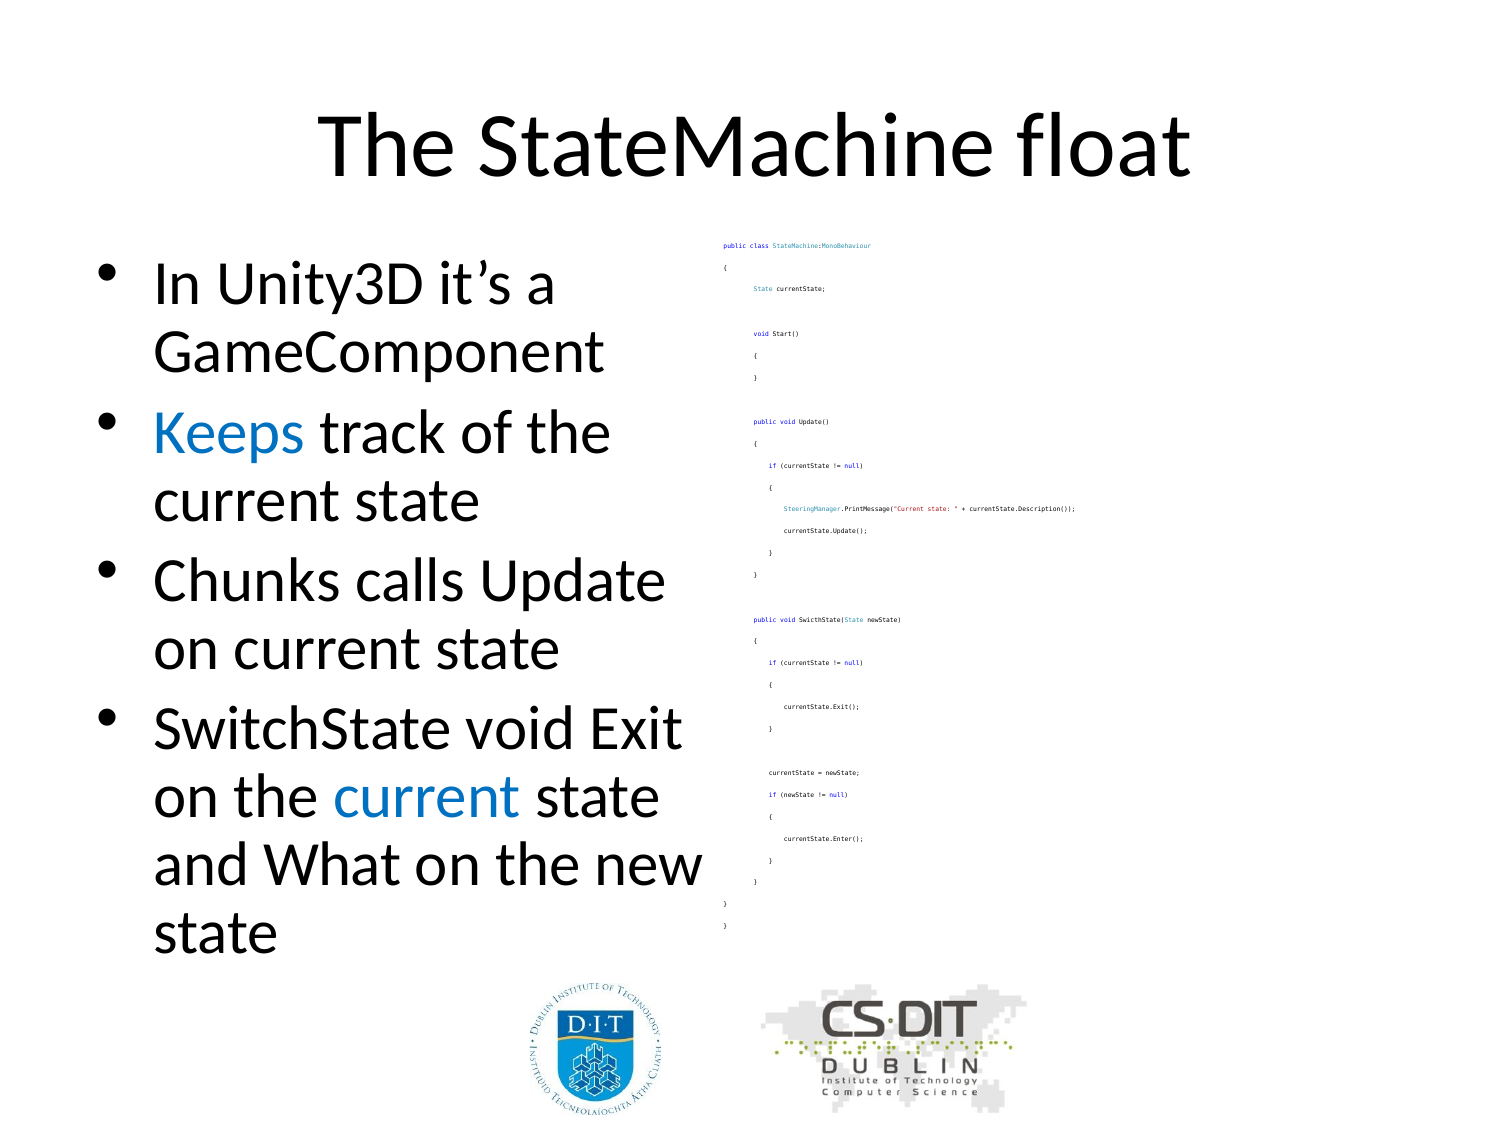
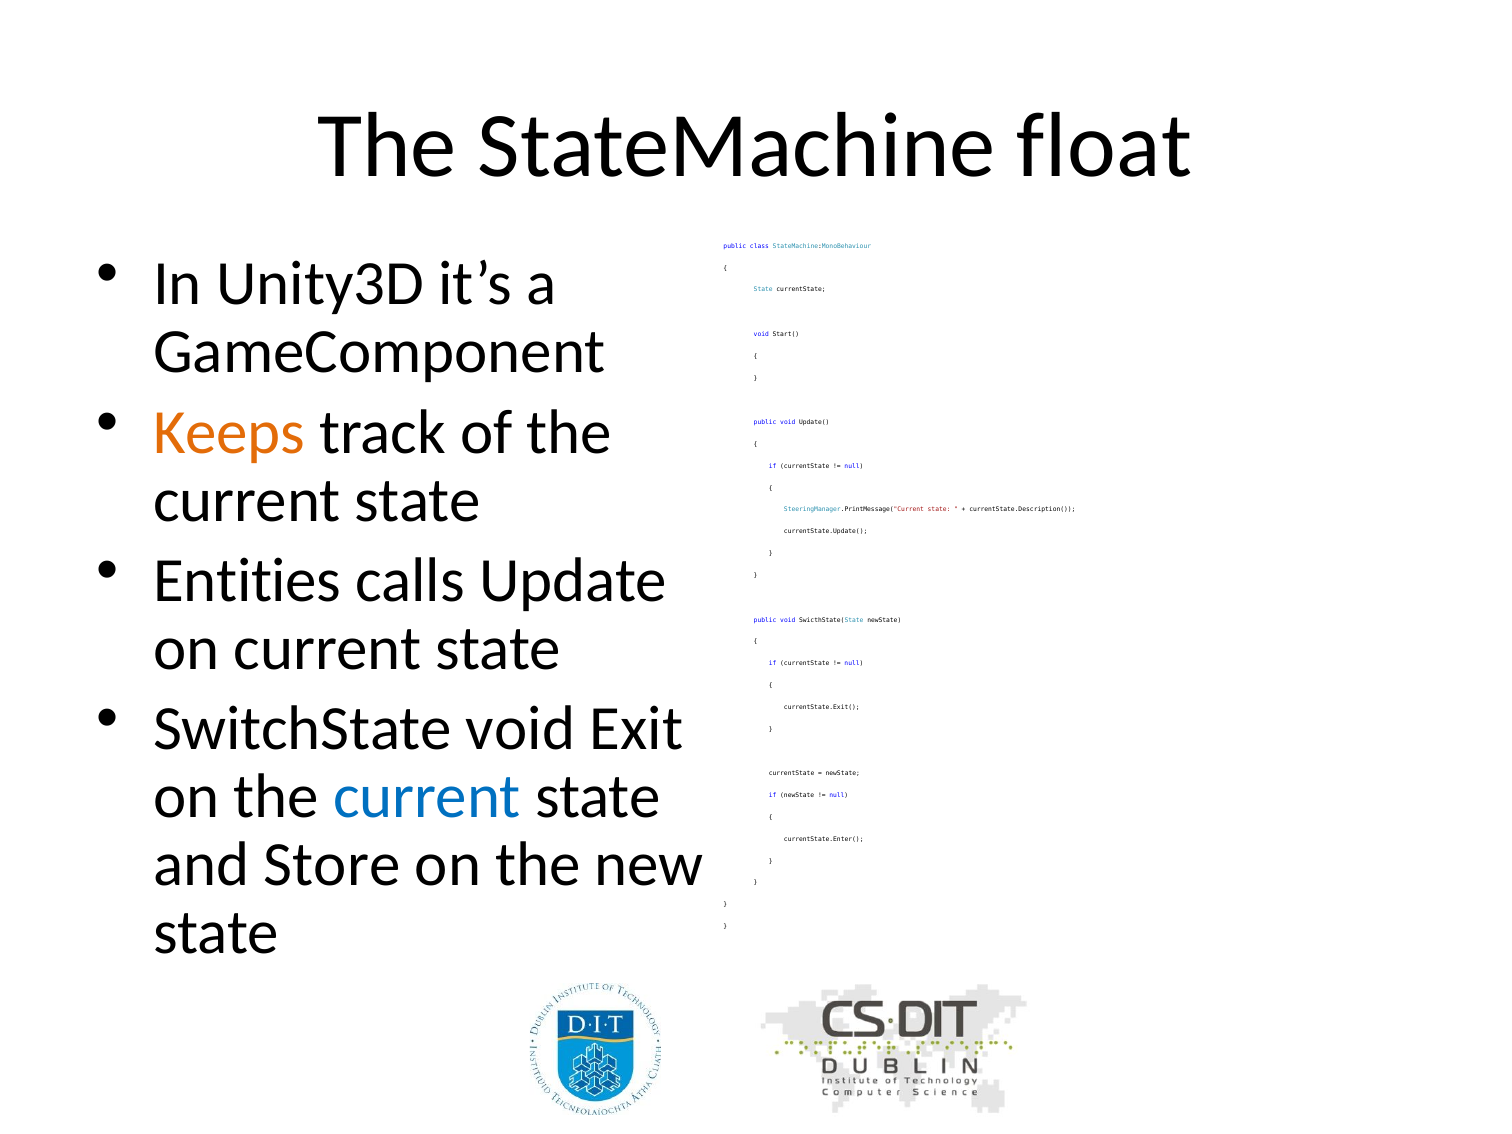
Keeps colour: blue -> orange
Chunks: Chunks -> Entities
What: What -> Store
